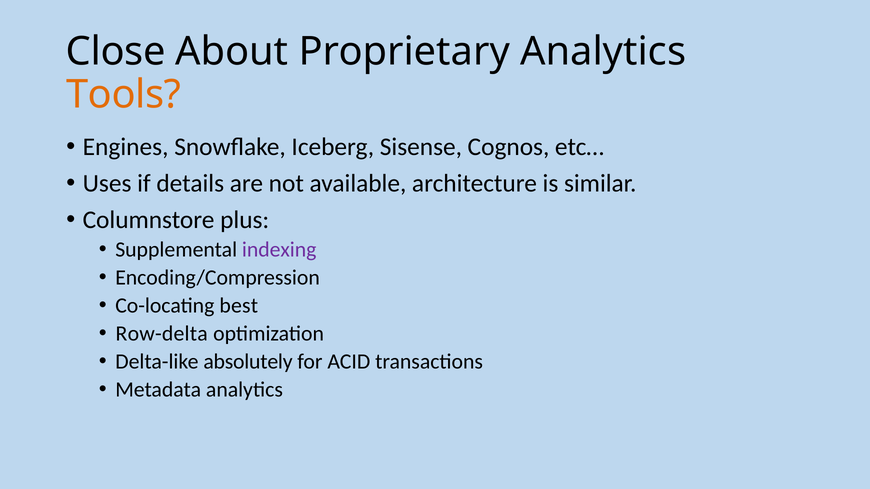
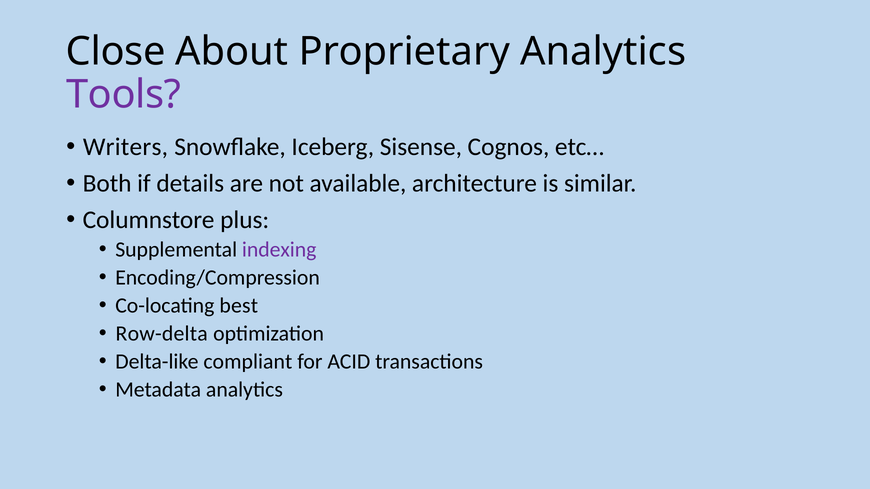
Tools colour: orange -> purple
Engines: Engines -> Writers
Uses: Uses -> Both
absolutely: absolutely -> compliant
